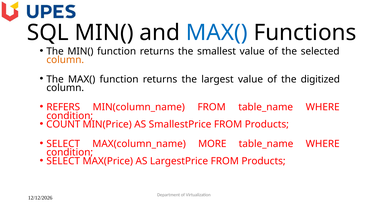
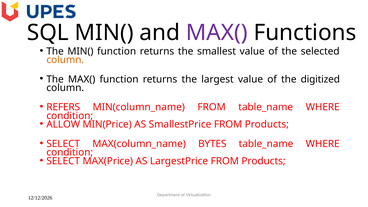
MAX( at (217, 33) colour: blue -> purple
COUNT: COUNT -> ALLOW
MORE: MORE -> BYTES
